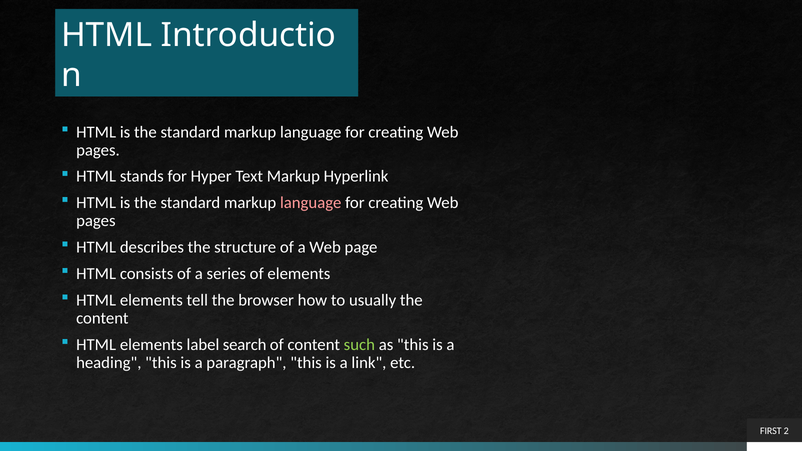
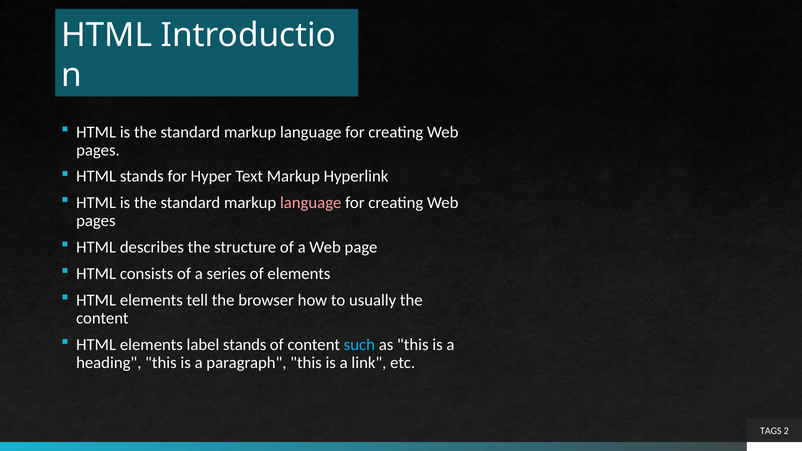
label search: search -> stands
such colour: light green -> light blue
FIRST: FIRST -> TAGS
